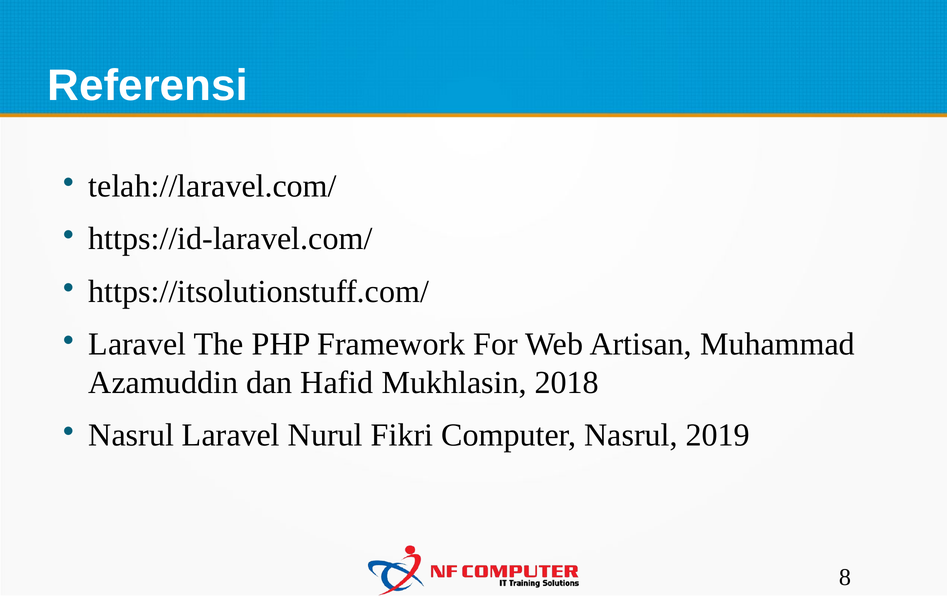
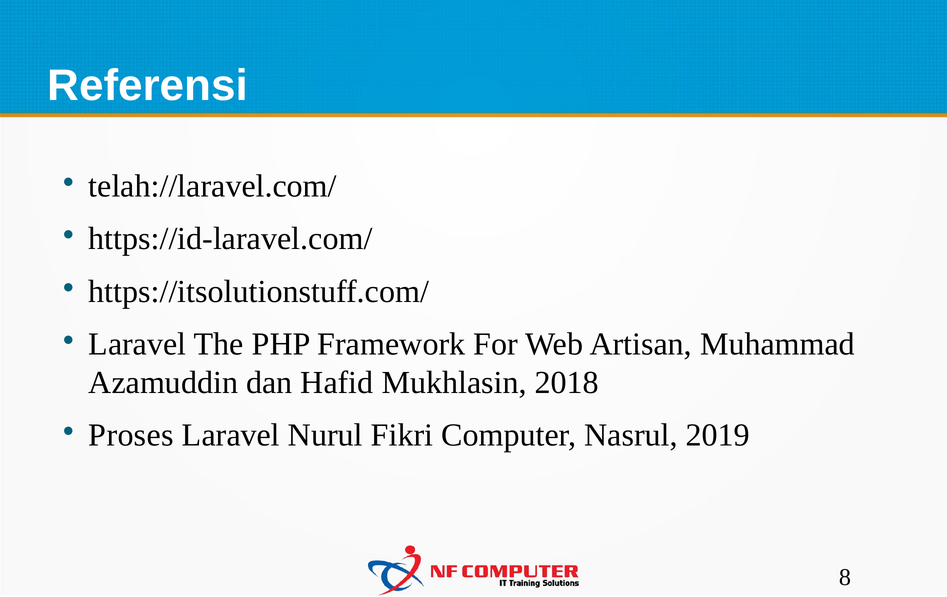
Nasrul at (131, 435): Nasrul -> Proses
